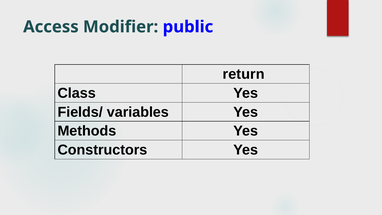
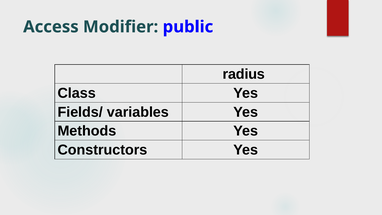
return: return -> radius
